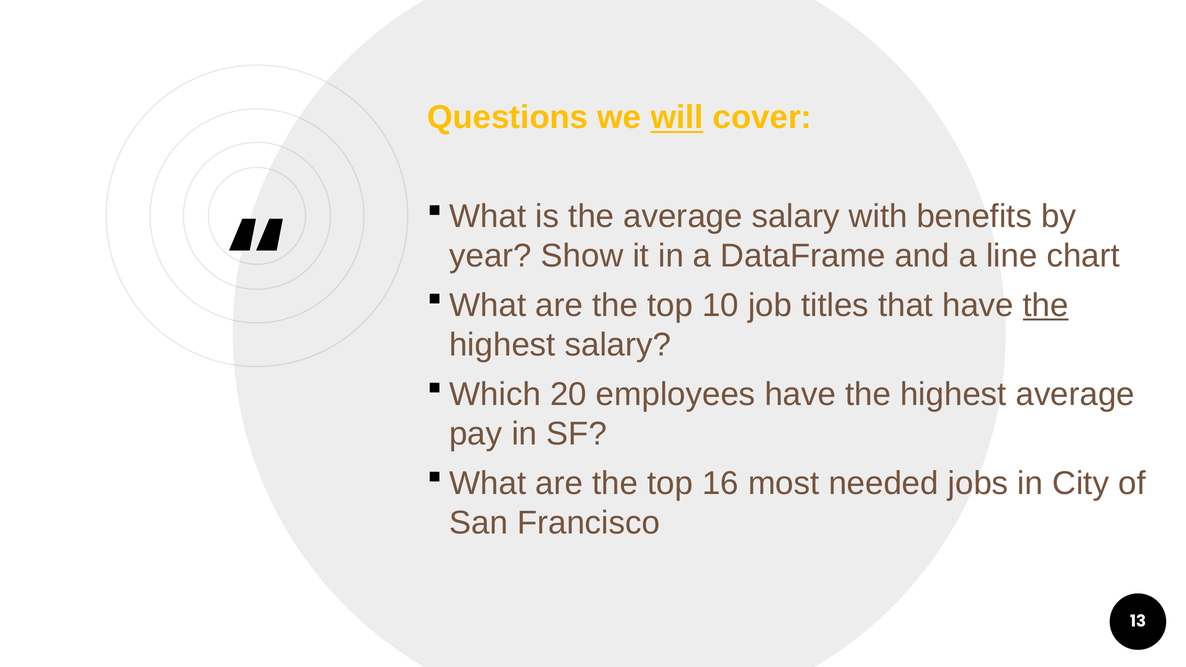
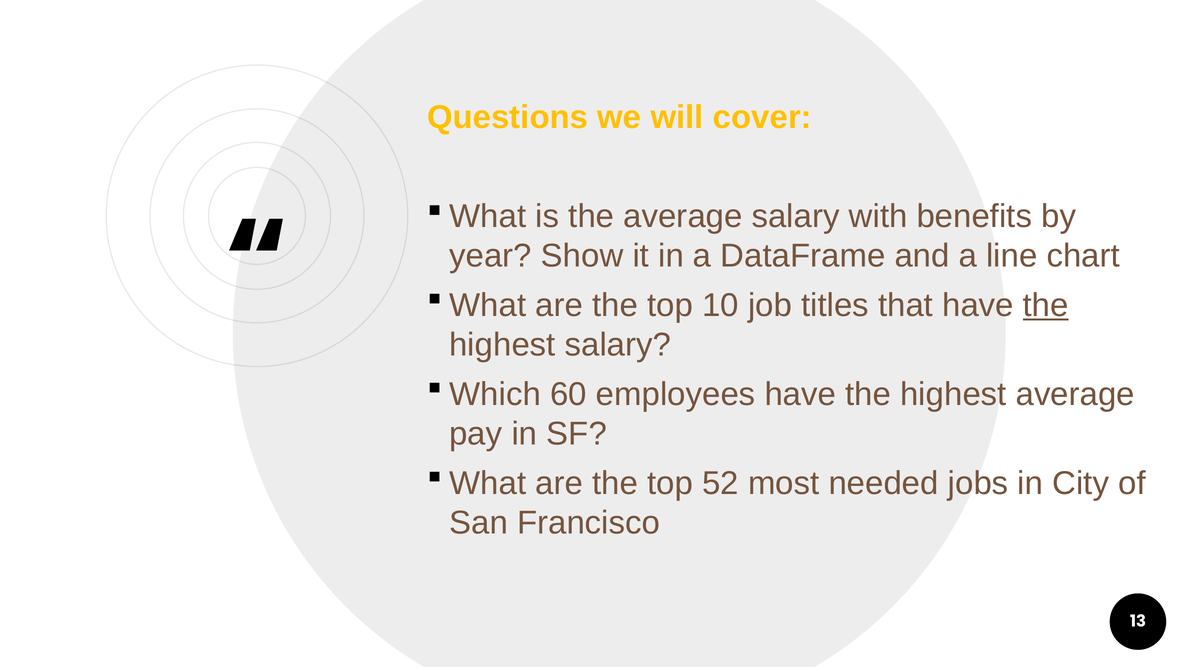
will underline: present -> none
20: 20 -> 60
16: 16 -> 52
